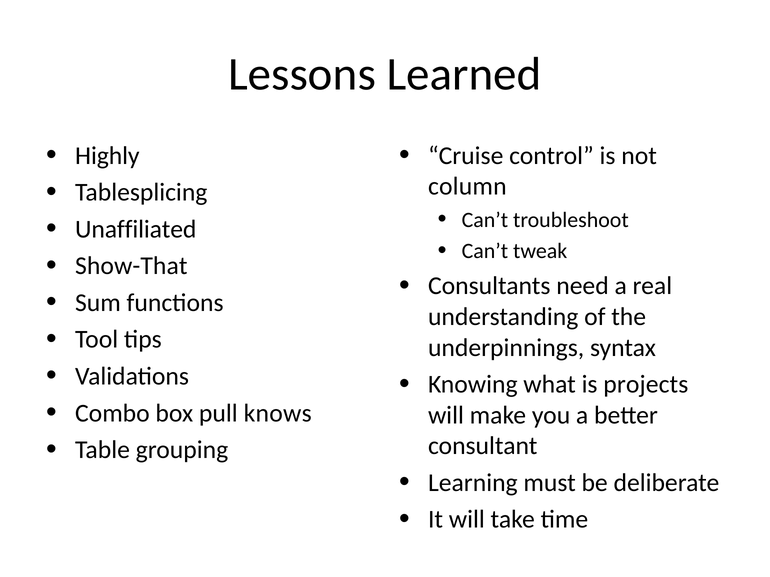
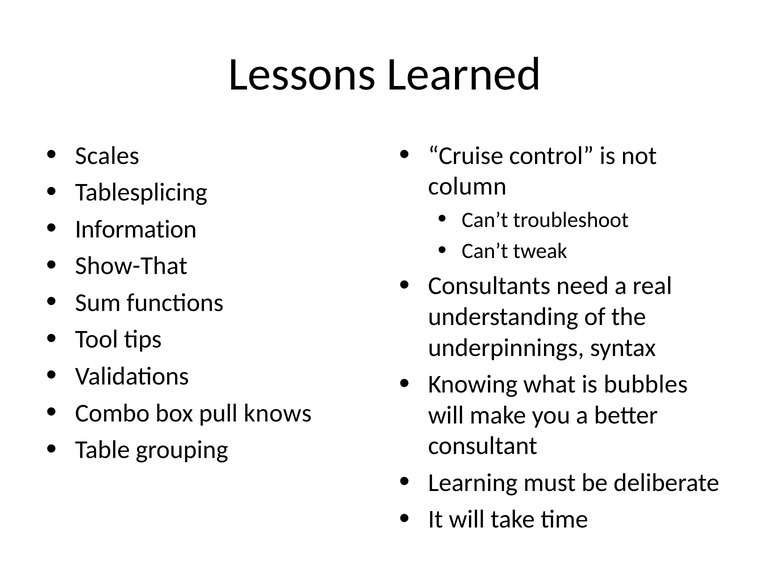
Highly: Highly -> Scales
Unaffiliated: Unaffiliated -> Information
projects: projects -> bubbles
